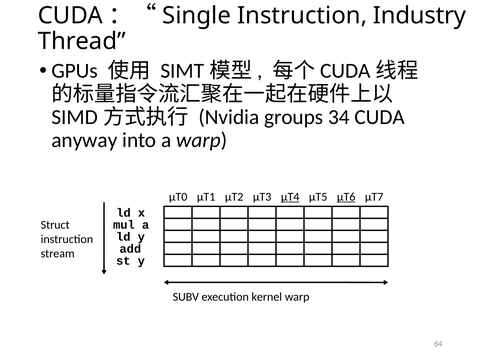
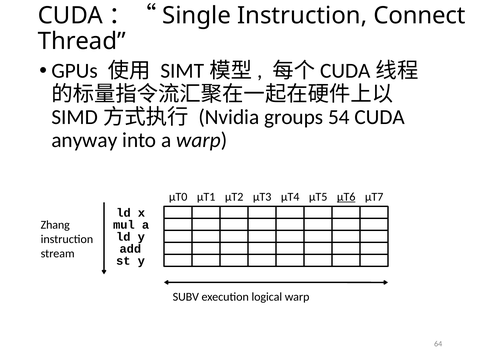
Industry: Industry -> Connect
34: 34 -> 54
µT4 underline: present -> none
Struct: Struct -> Zhang
kernel: kernel -> logical
